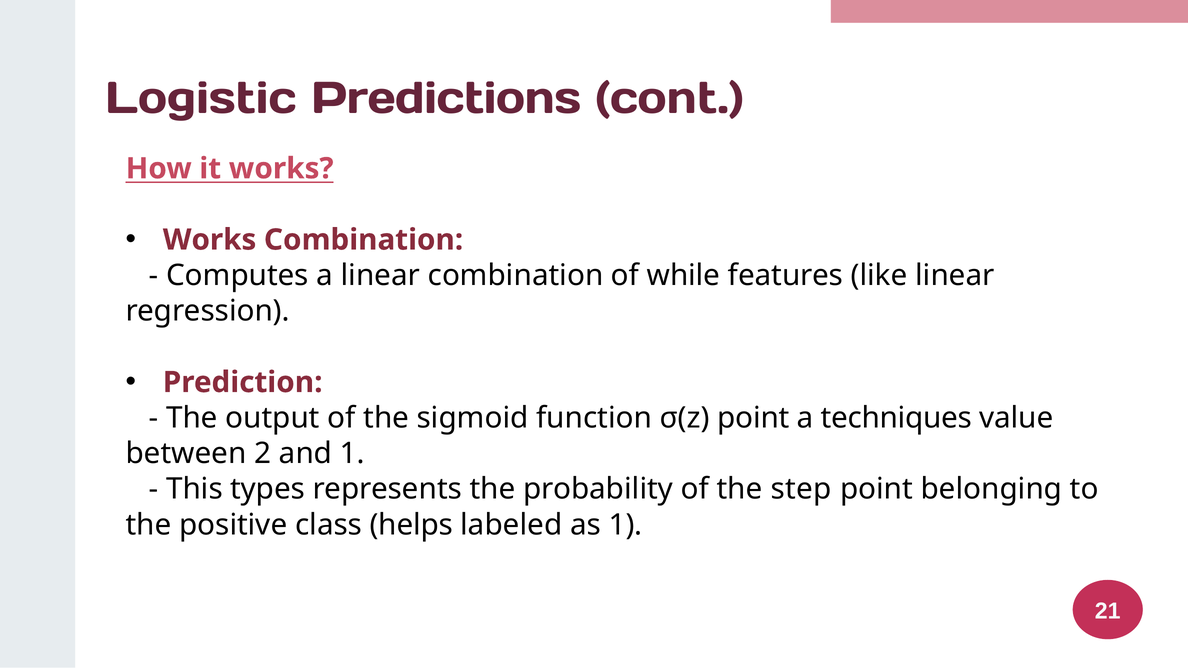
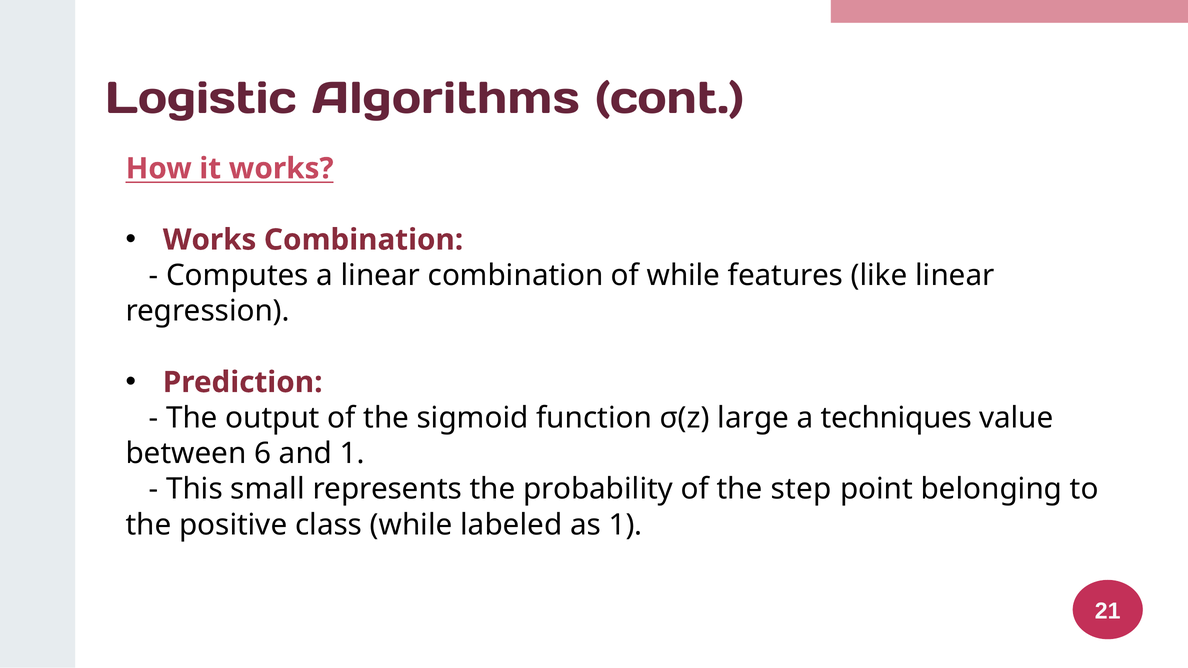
Predictions: Predictions -> Algorithms
σ(z point: point -> large
2: 2 -> 6
types: types -> small
class helps: helps -> while
